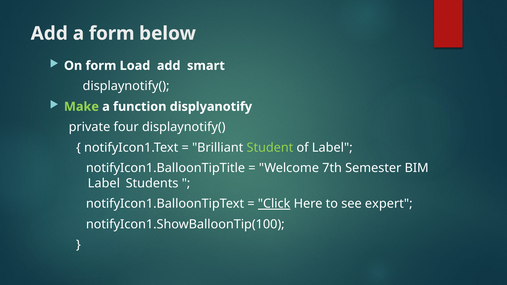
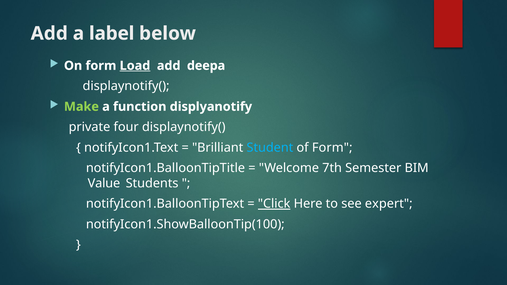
a form: form -> label
Load underline: none -> present
smart: smart -> deepa
Student colour: light green -> light blue
of Label: Label -> Form
Label at (104, 183): Label -> Value
